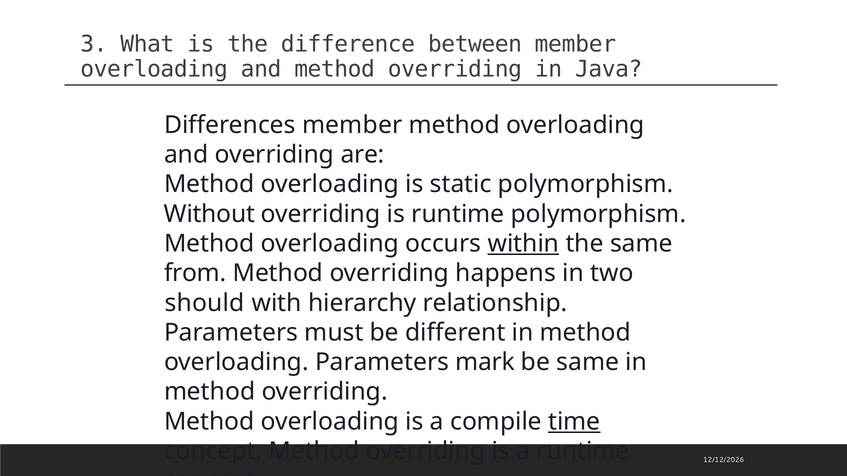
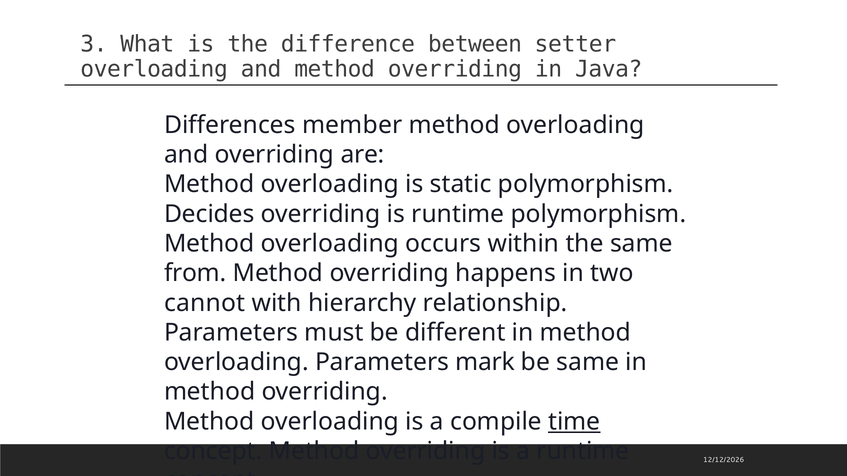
between member: member -> setter
Without: Without -> Decides
within underline: present -> none
should: should -> cannot
